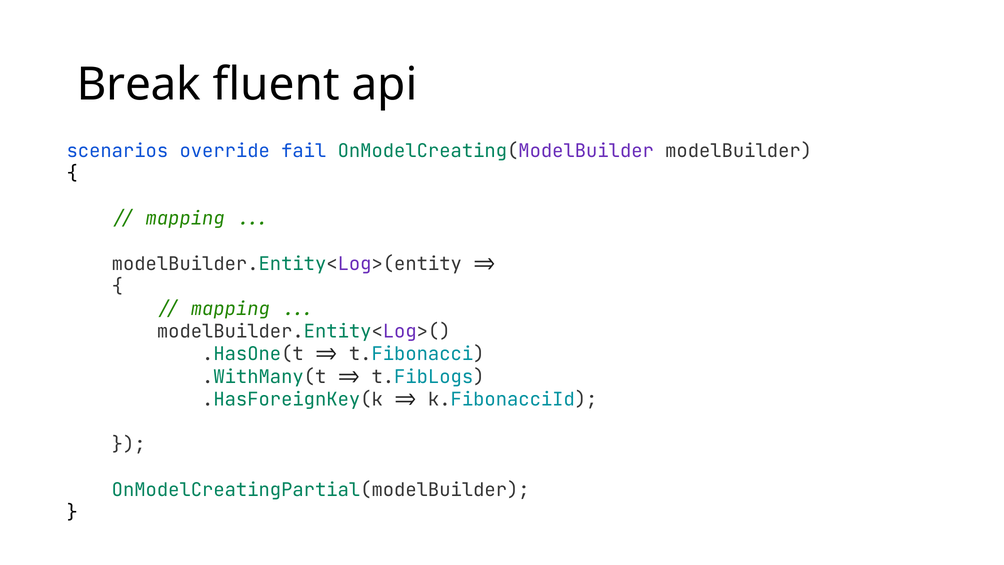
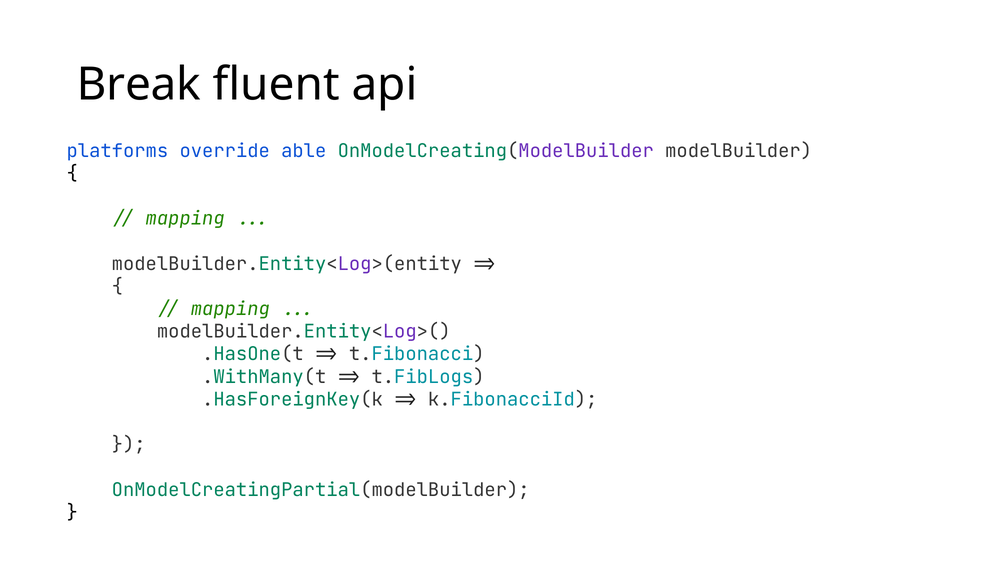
scenarios: scenarios -> platforms
fail: fail -> able
